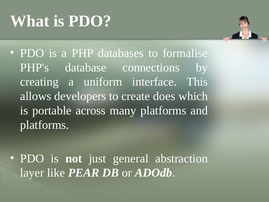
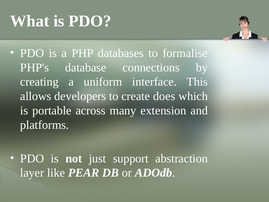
many platforms: platforms -> extension
general: general -> support
